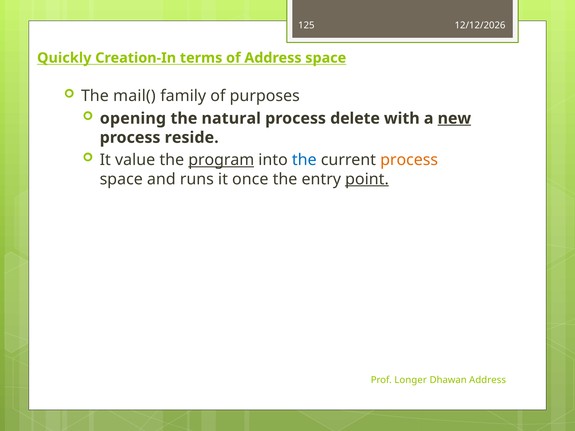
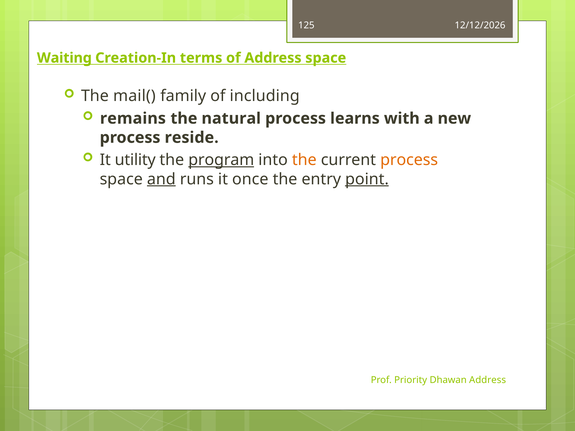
Quickly: Quickly -> Waiting
purposes: purposes -> including
opening: opening -> remains
delete: delete -> learns
new underline: present -> none
value: value -> utility
the at (304, 160) colour: blue -> orange
and underline: none -> present
Longer: Longer -> Priority
